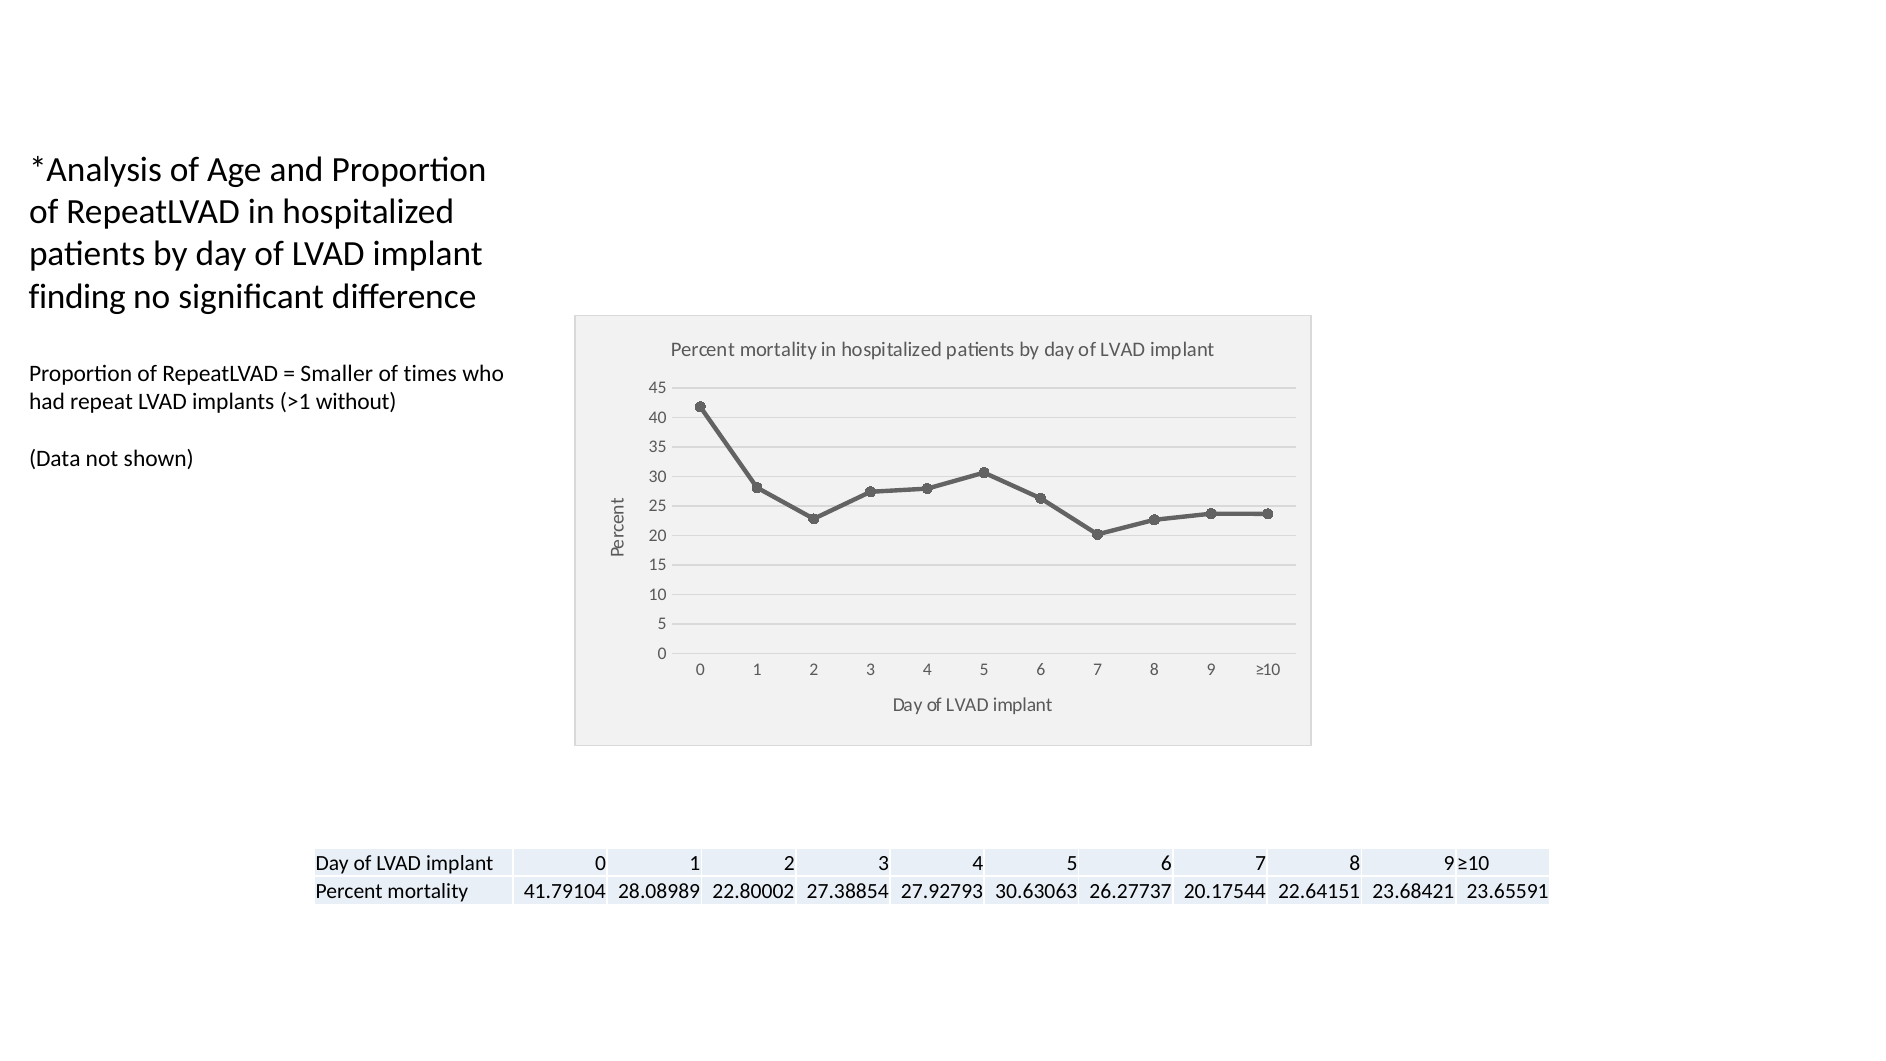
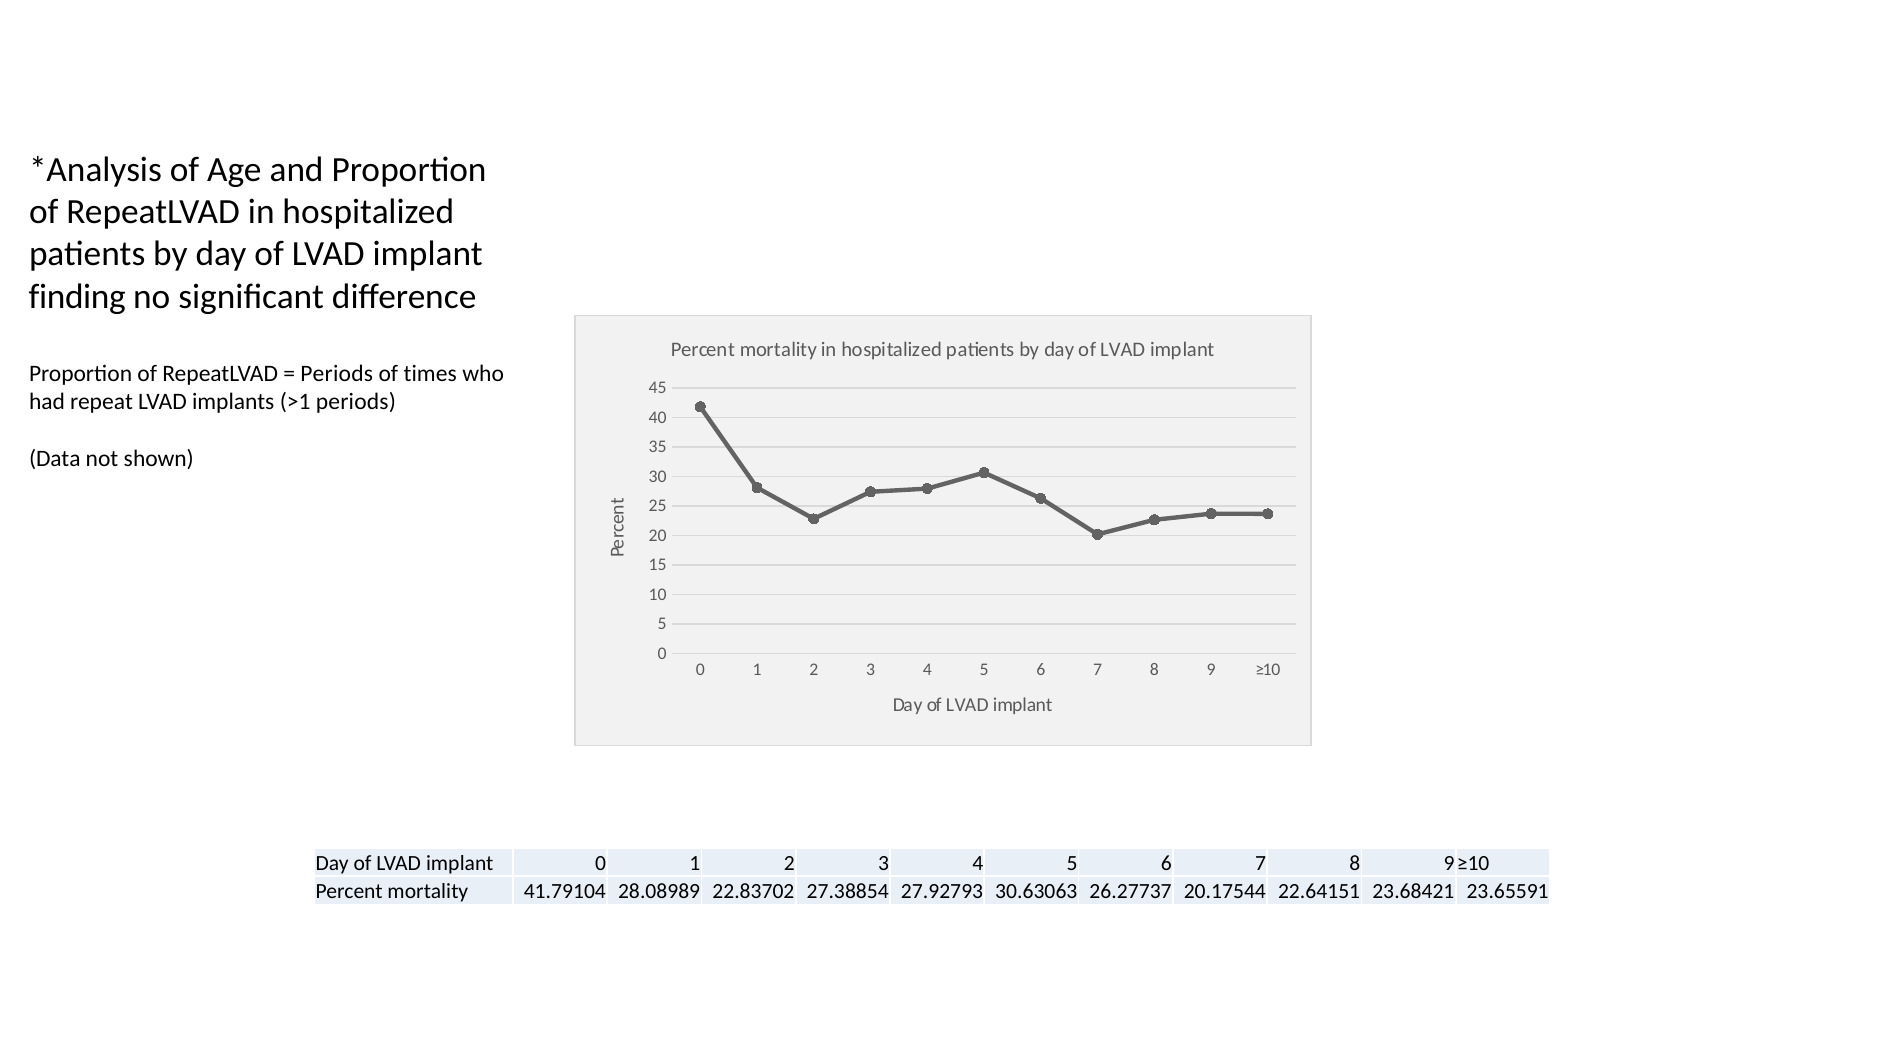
Smaller at (337, 374): Smaller -> Periods
>1 without: without -> periods
22.80002: 22.80002 -> 22.83702
